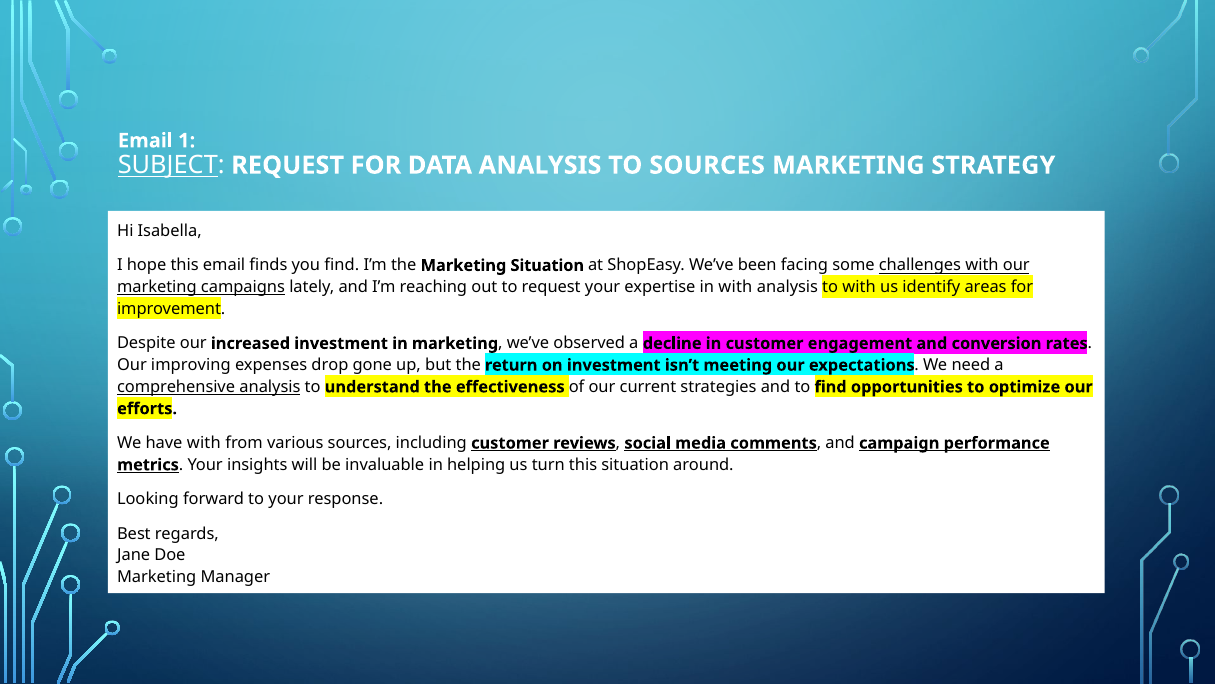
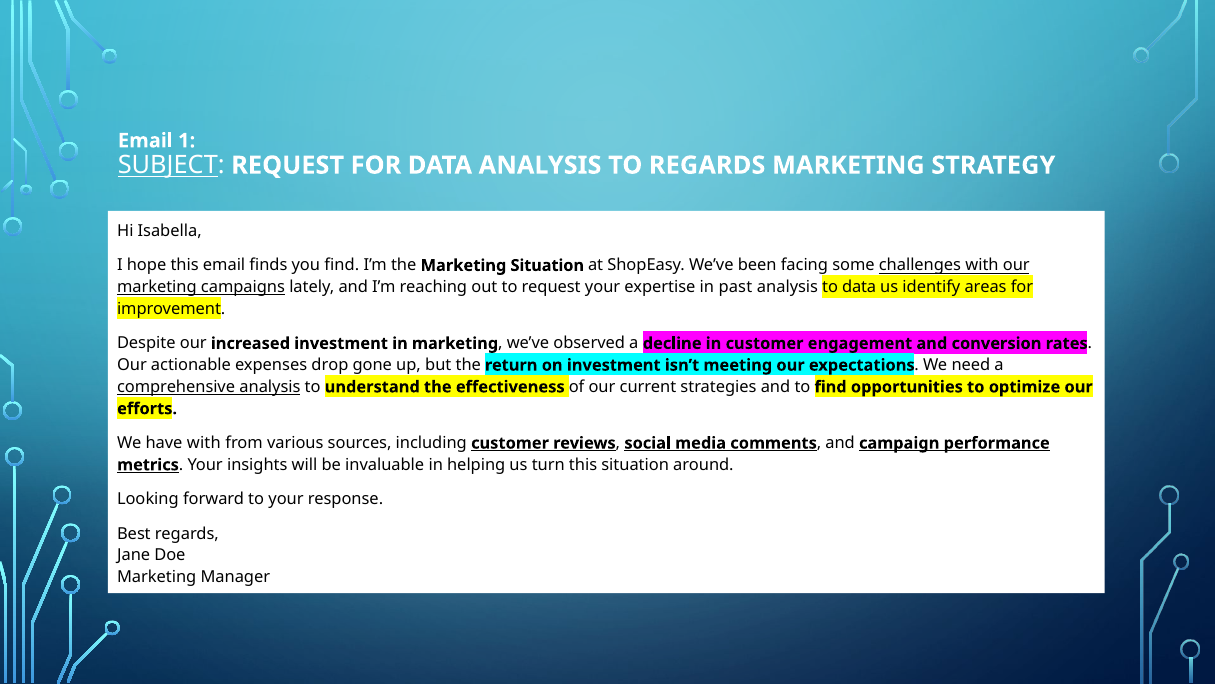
TO SOURCES: SOURCES -> REGARDS
in with: with -> past
to with: with -> data
improving: improving -> actionable
